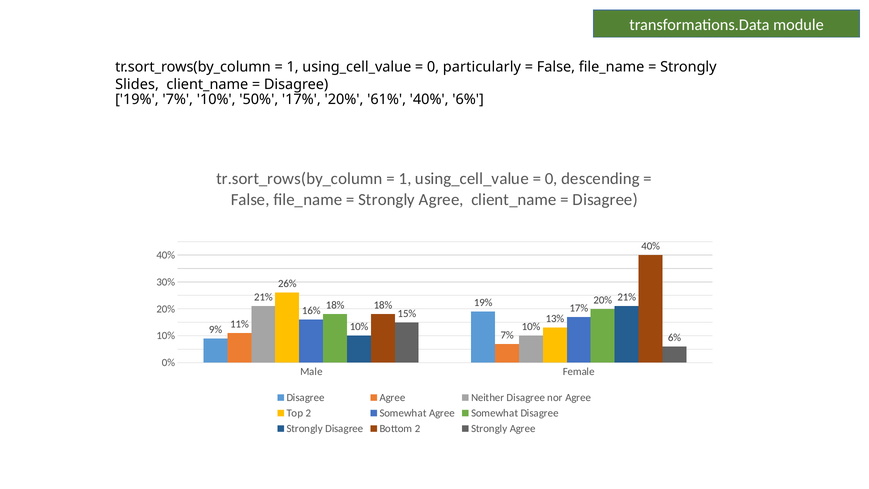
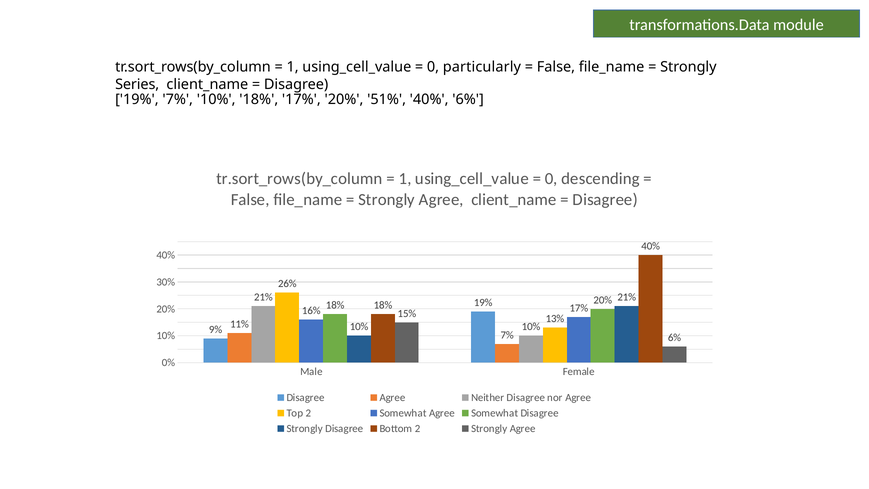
Slides: Slides -> Series
10% 50%: 50% -> 18%
61%: 61% -> 51%
